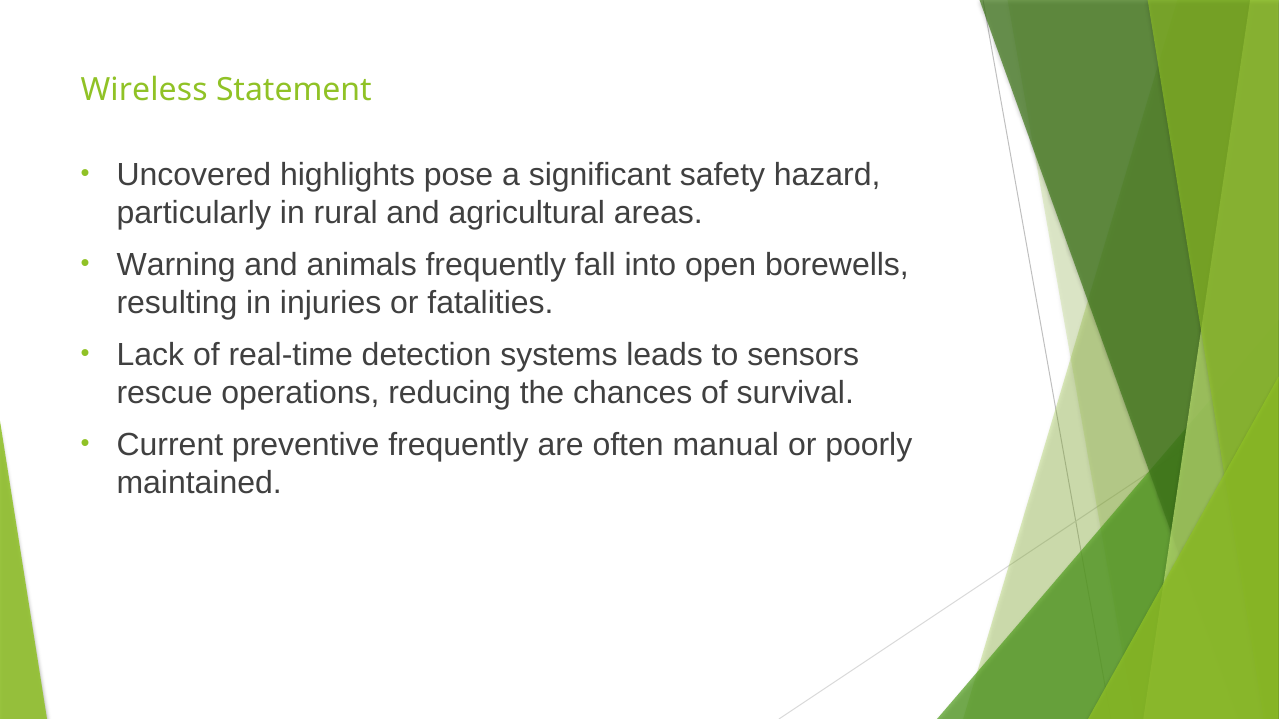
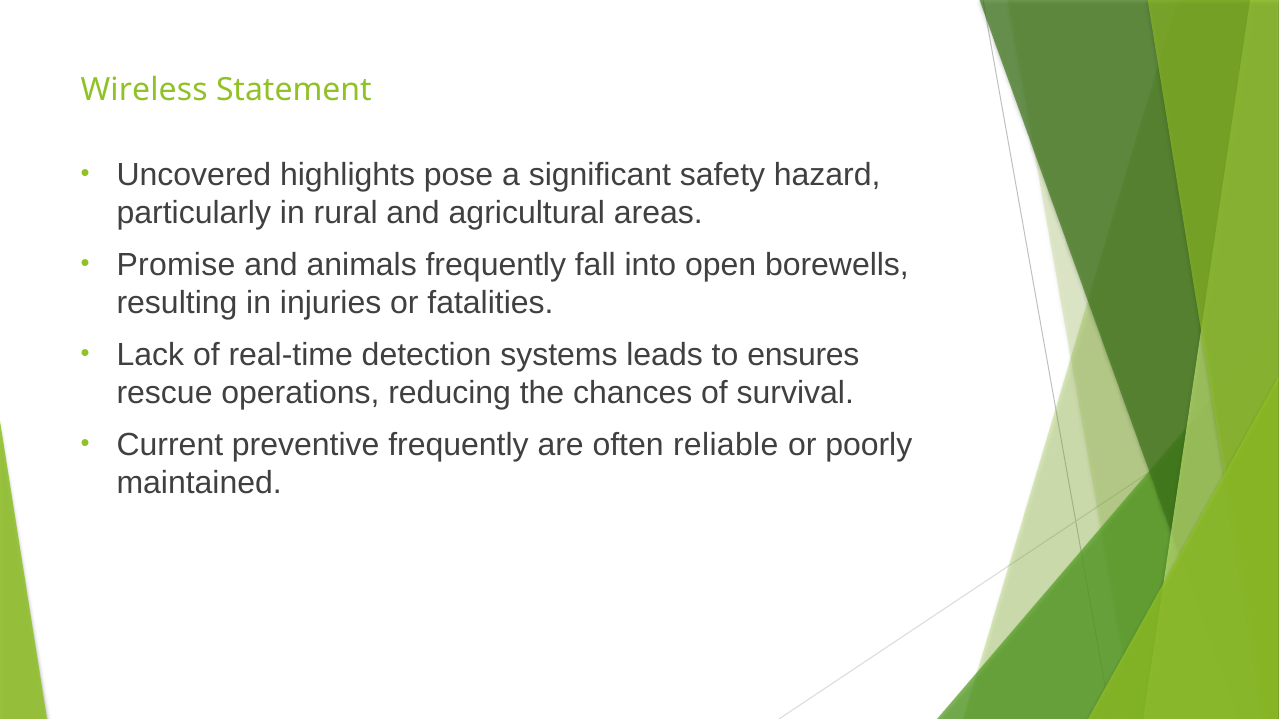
Warning: Warning -> Promise
sensors: sensors -> ensures
manual: manual -> reliable
